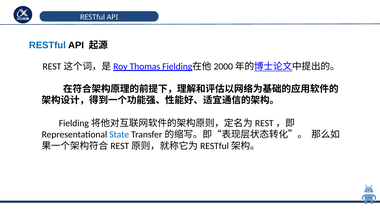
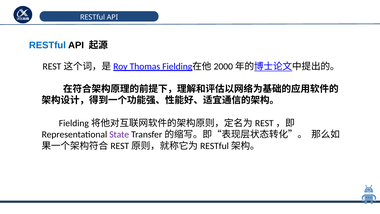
State colour: blue -> purple
